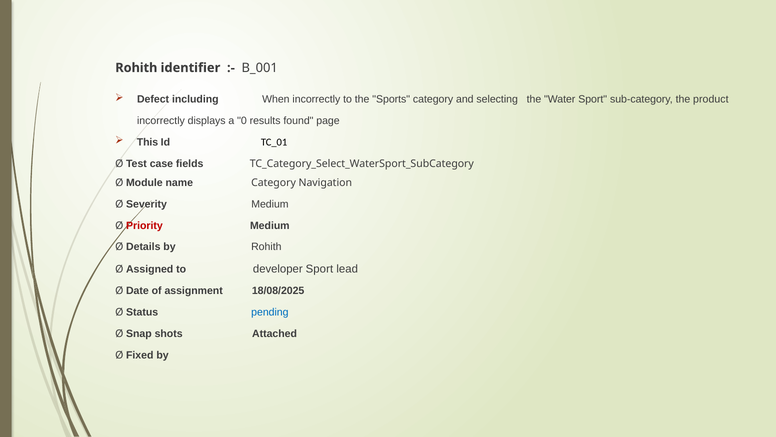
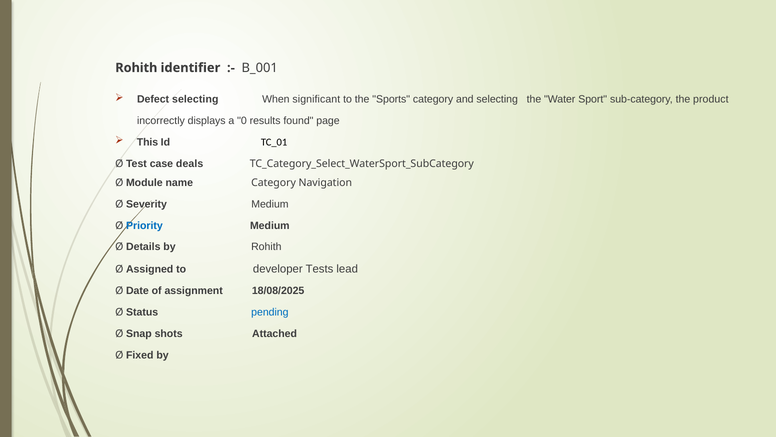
Defect including: including -> selecting
When incorrectly: incorrectly -> significant
fields: fields -> deals
Priority colour: red -> blue
developer Sport: Sport -> Tests
